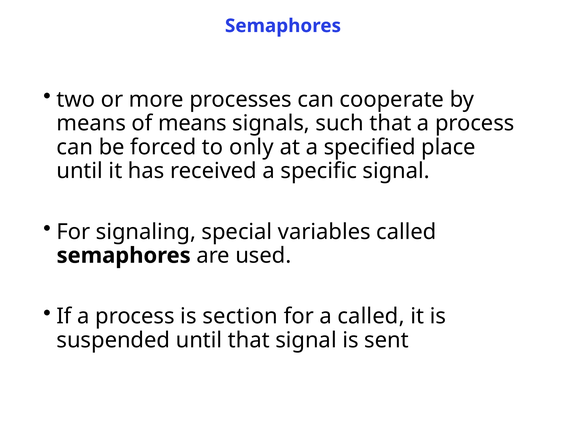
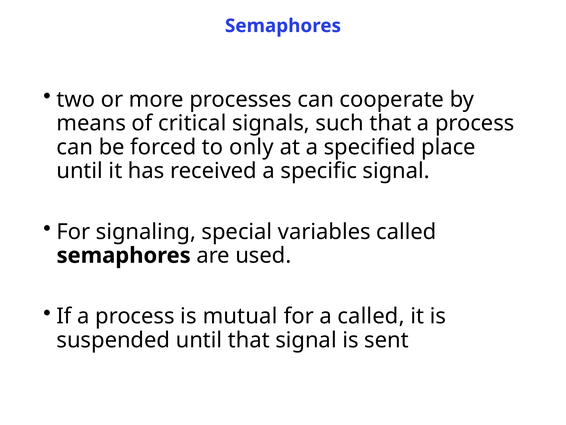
of means: means -> critical
section: section -> mutual
